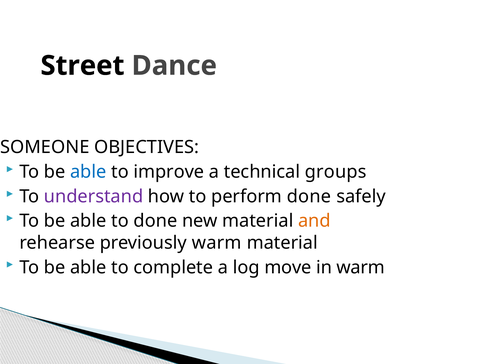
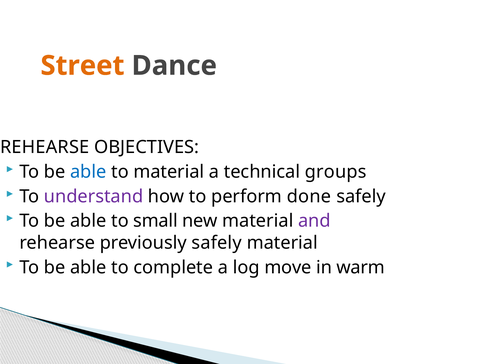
Street colour: black -> orange
SOMEONE at (45, 147): SOMEONE -> REHEARSE
to improve: improve -> material
to done: done -> small
and colour: orange -> purple
previously warm: warm -> safely
